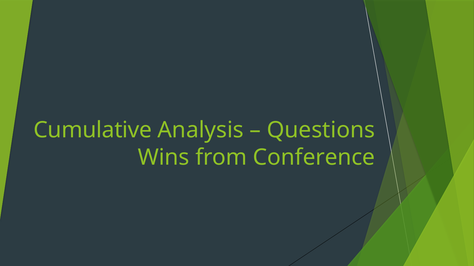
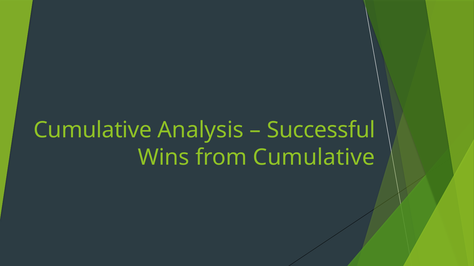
Questions: Questions -> Successful
from Conference: Conference -> Cumulative
